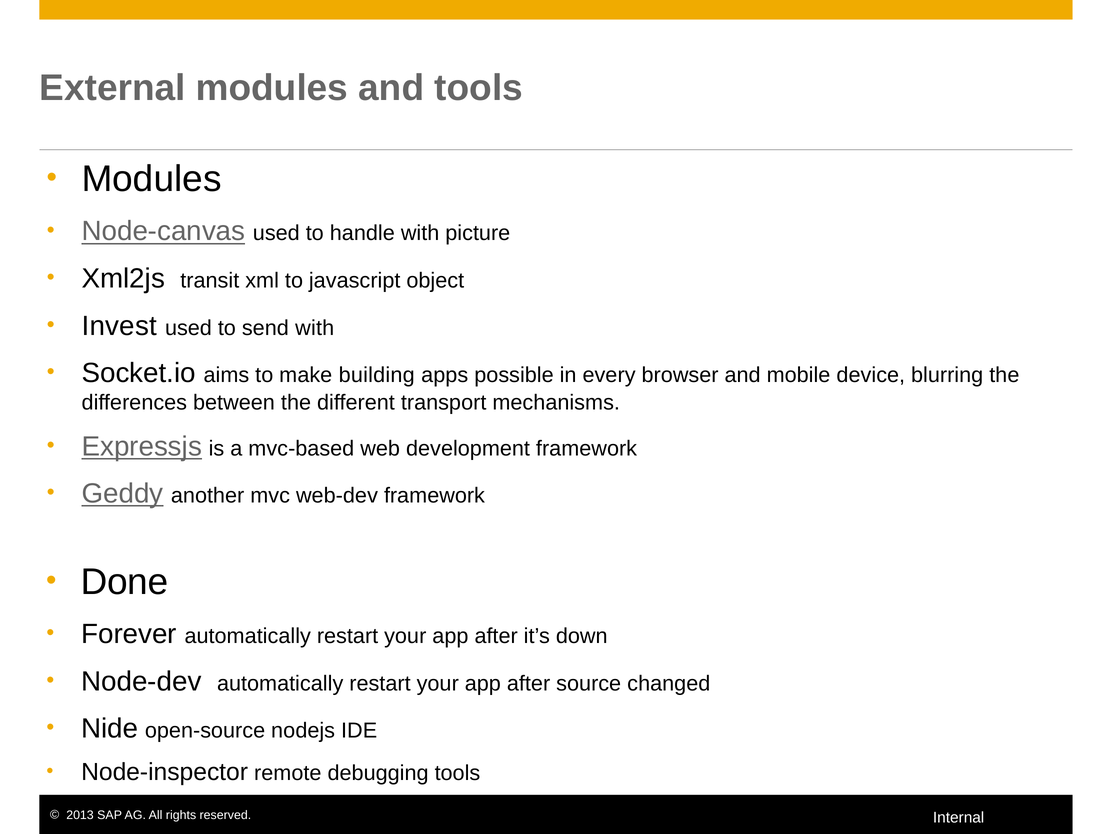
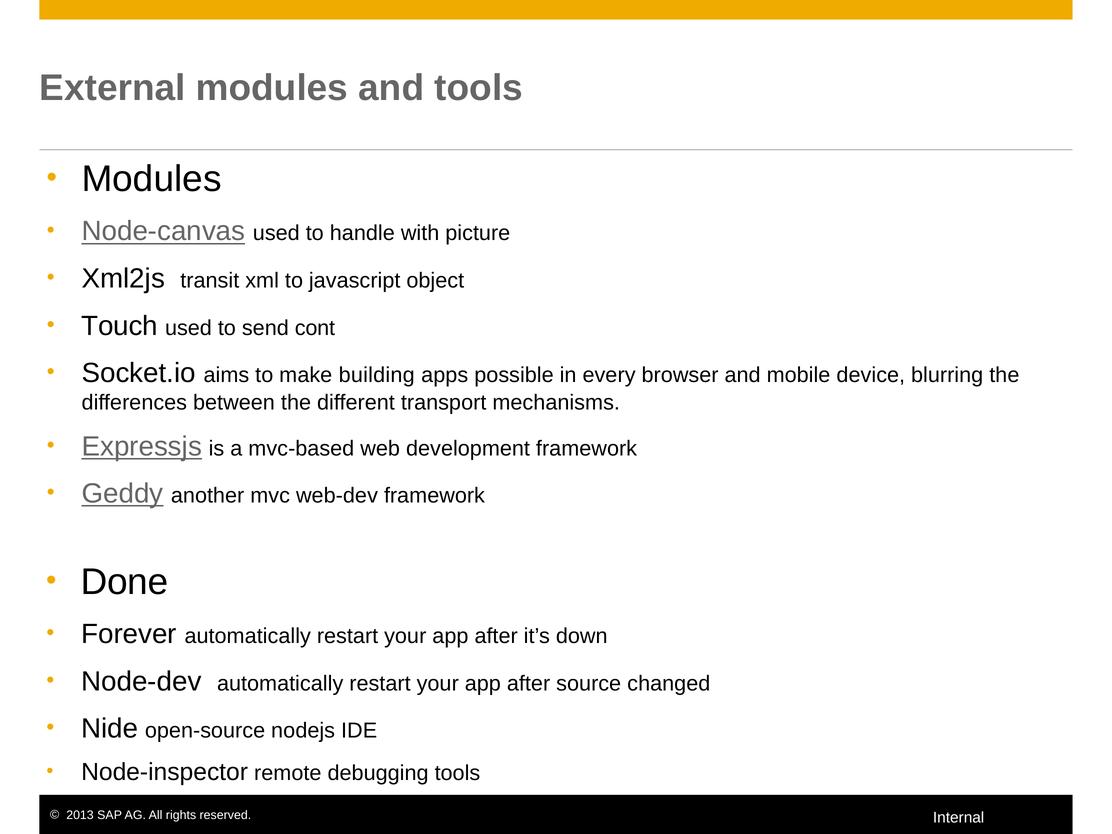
Invest: Invest -> Touch
send with: with -> cont
